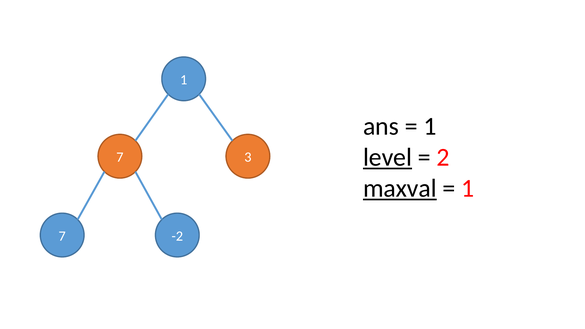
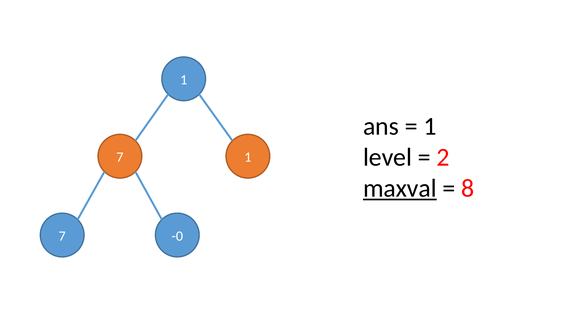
level underline: present -> none
7 3: 3 -> 1
1 at (468, 188): 1 -> 8
-2: -2 -> -0
